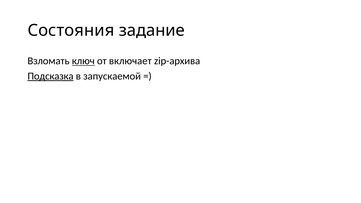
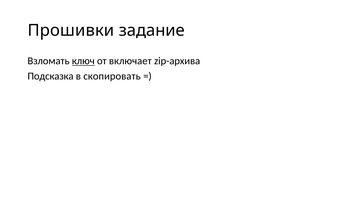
Состояния: Состояния -> Прошивки
Подсказка underline: present -> none
запускаемой: запускаемой -> скопировать
